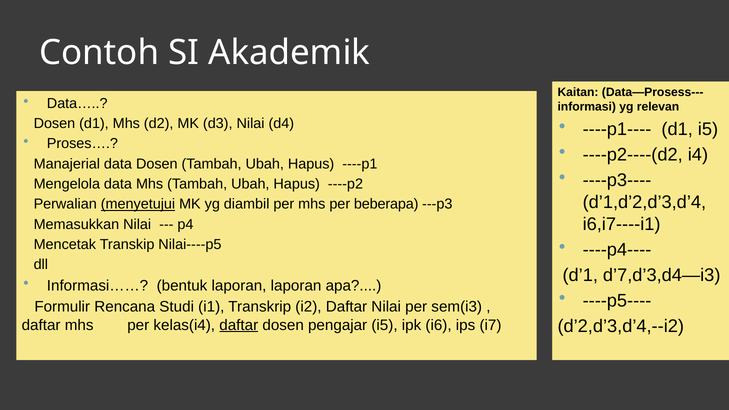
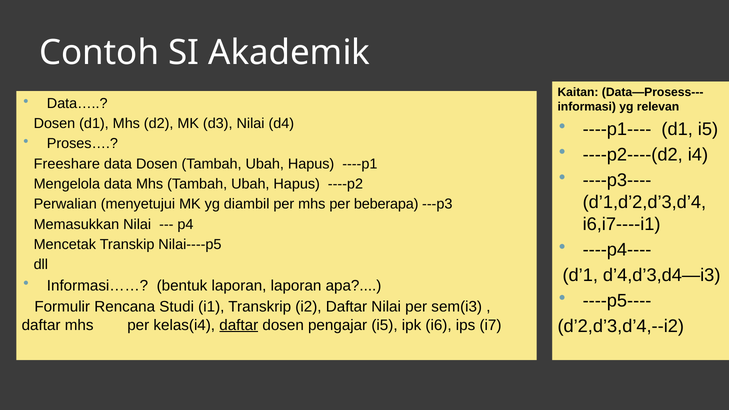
Manajerial: Manajerial -> Freeshare
menyetujui underline: present -> none
d’7,d’3,d4—i3: d’7,d’3,d4—i3 -> d’4,d’3,d4—i3
